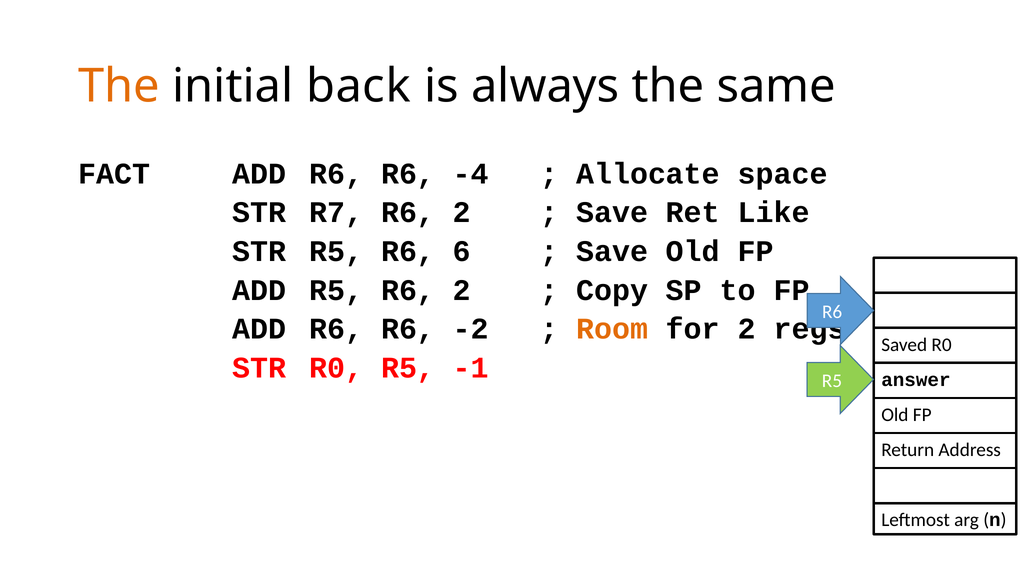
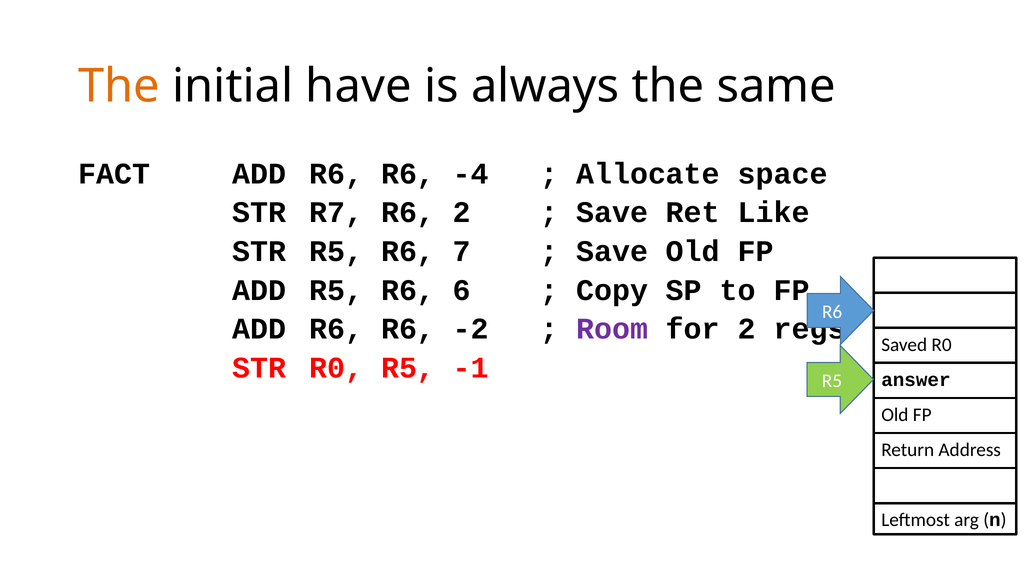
back: back -> have
6: 6 -> 7
R5 R6 2: 2 -> 6
Room colour: orange -> purple
